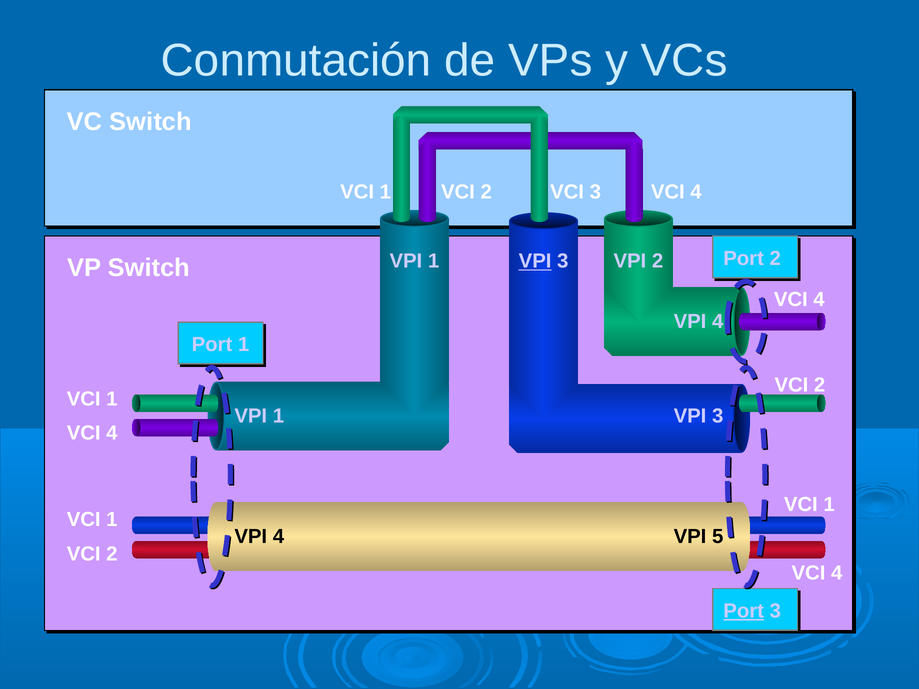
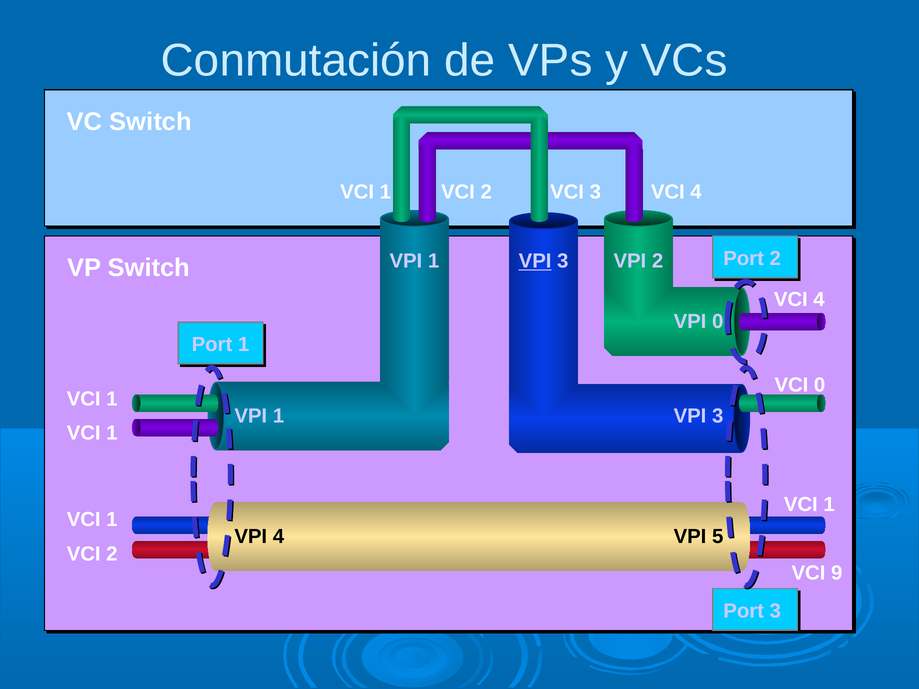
4 at (718, 321): 4 -> 0
2 at (820, 385): 2 -> 0
4 at (112, 433): 4 -> 1
4 at (837, 573): 4 -> 9
Port at (744, 611) underline: present -> none
